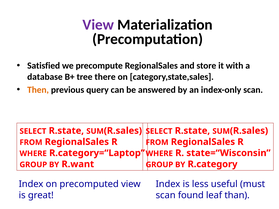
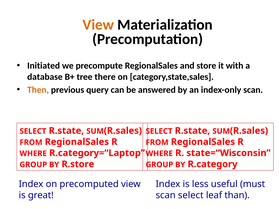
View at (98, 25) colour: purple -> orange
Satisfied: Satisfied -> Initiated
R.want: R.want -> R.store
found at (191, 195): found -> select
